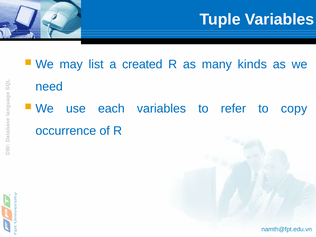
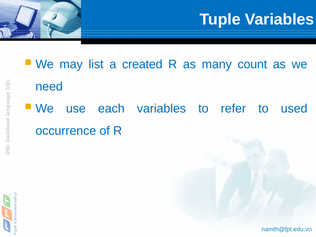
kinds: kinds -> count
copy: copy -> used
